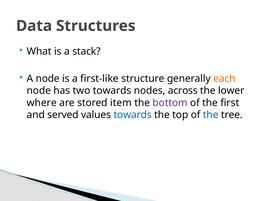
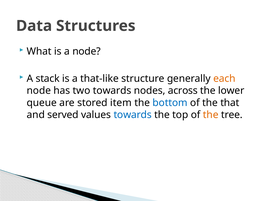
a stack: stack -> node
A node: node -> stack
first-like: first-like -> that-like
where: where -> queue
bottom colour: purple -> blue
first: first -> that
the at (211, 115) colour: blue -> orange
